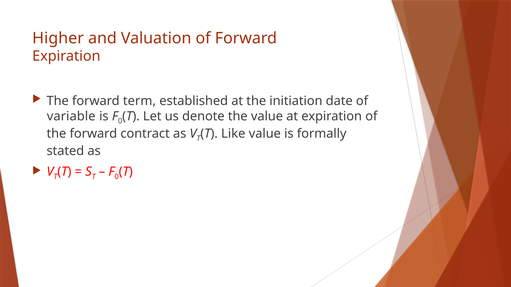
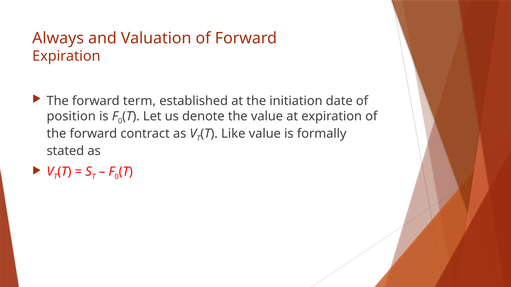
Higher: Higher -> Always
variable: variable -> position
